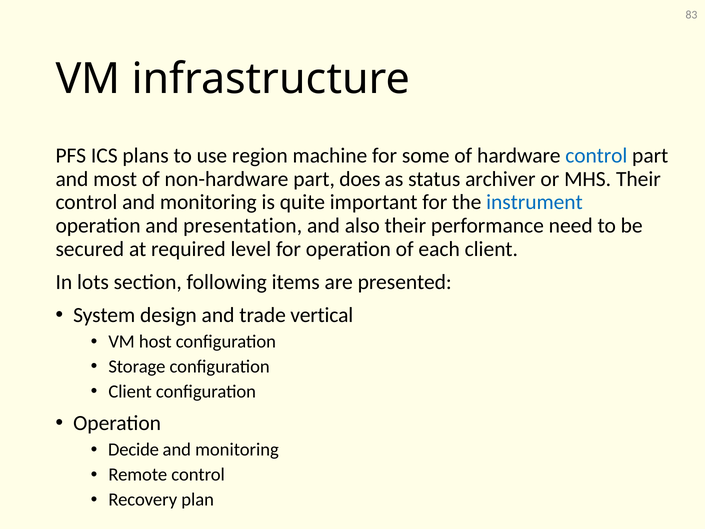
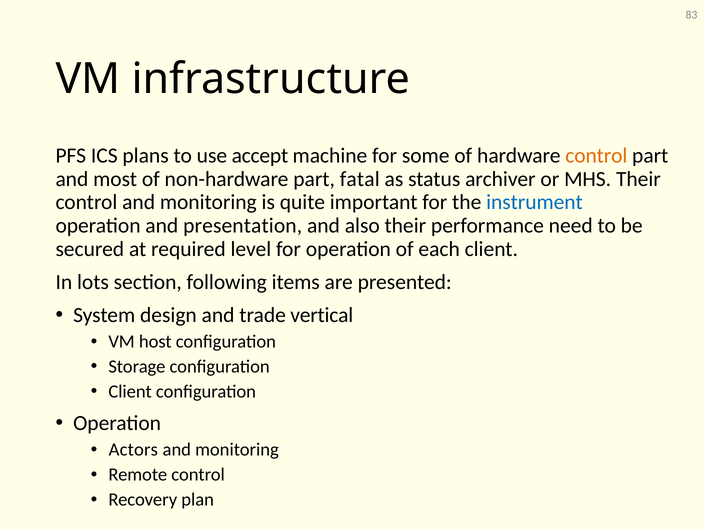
region: region -> accept
control at (596, 156) colour: blue -> orange
does: does -> fatal
Decide: Decide -> Actors
